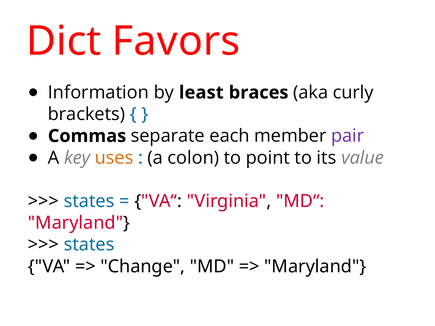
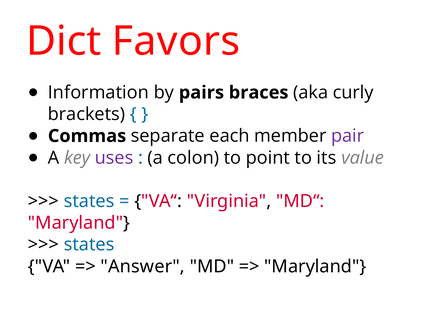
least: least -> pairs
uses colour: orange -> purple
Change: Change -> Answer
